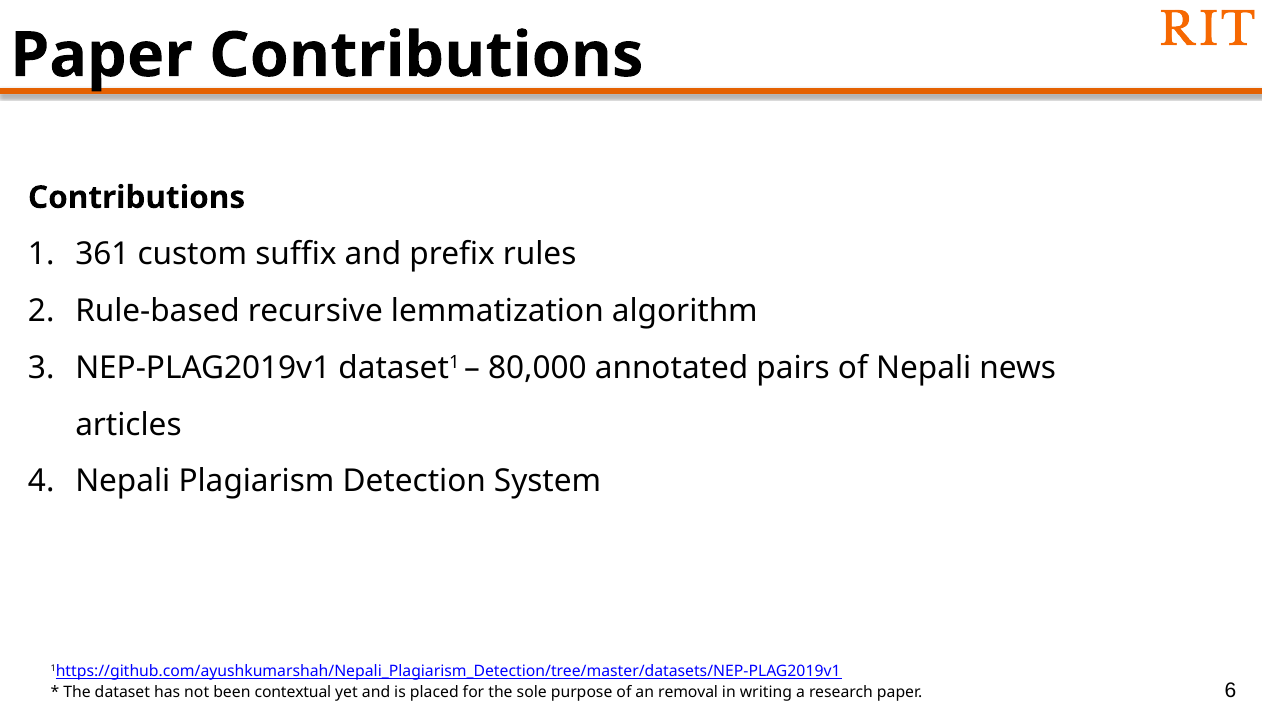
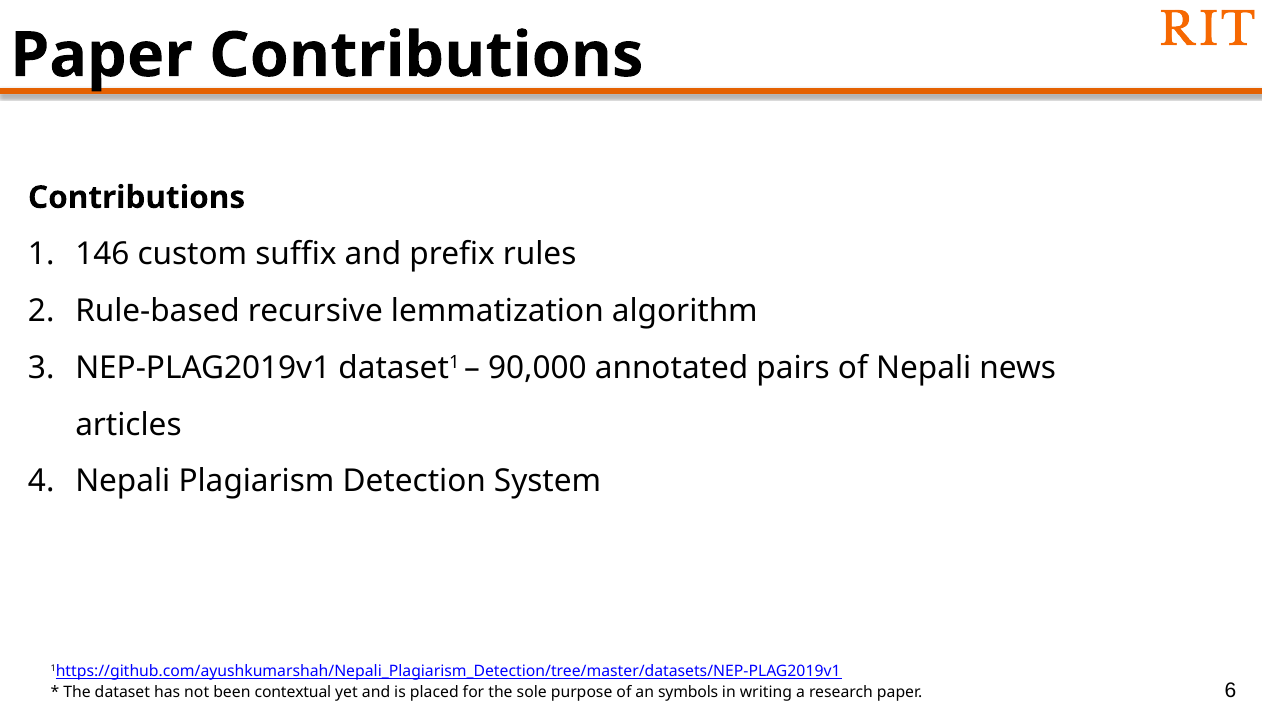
361: 361 -> 146
80,000: 80,000 -> 90,000
removal: removal -> symbols
